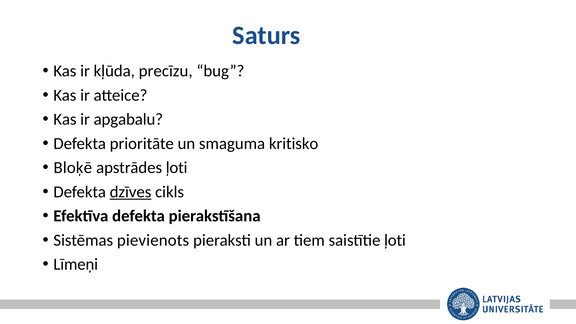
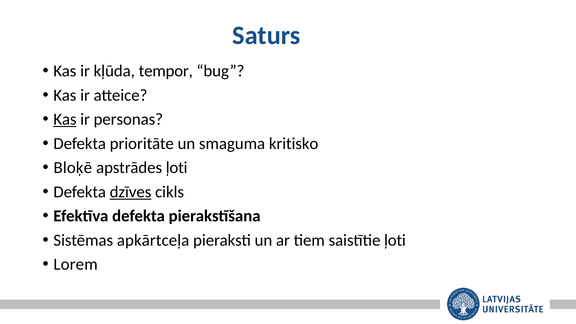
precīzu: precīzu -> tempor
Kas at (65, 119) underline: none -> present
apgabalu: apgabalu -> personas
pievienots: pievienots -> apkārtceļa
Līmeņi: Līmeņi -> Lorem
